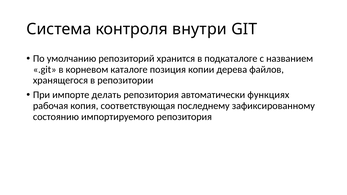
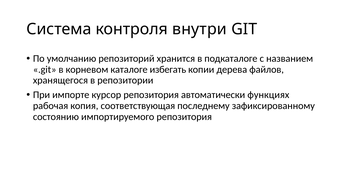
позиция: позиция -> избегать
делать: делать -> курсор
